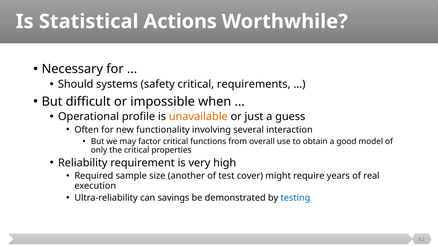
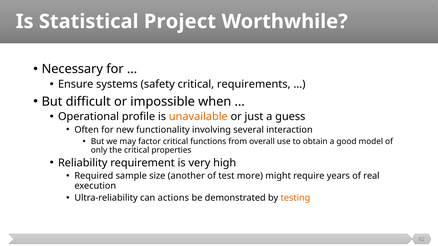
Actions: Actions -> Project
Should: Should -> Ensure
cover: cover -> more
savings: savings -> actions
testing colour: blue -> orange
